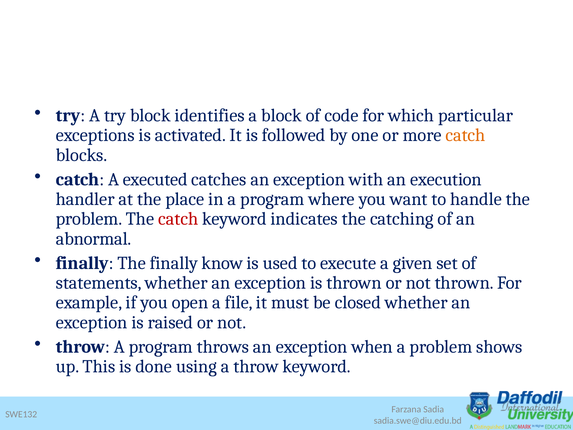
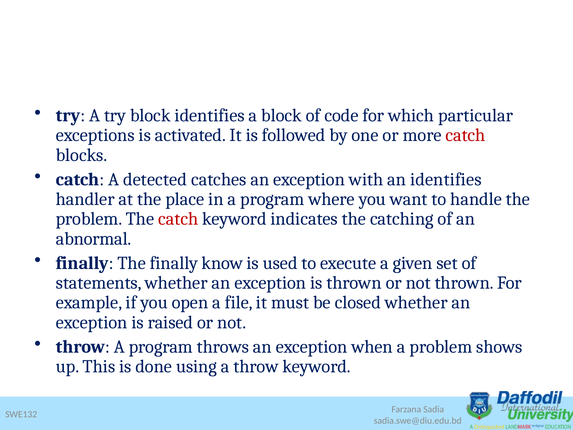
catch at (465, 135) colour: orange -> red
executed: executed -> detected
an execution: execution -> identifies
